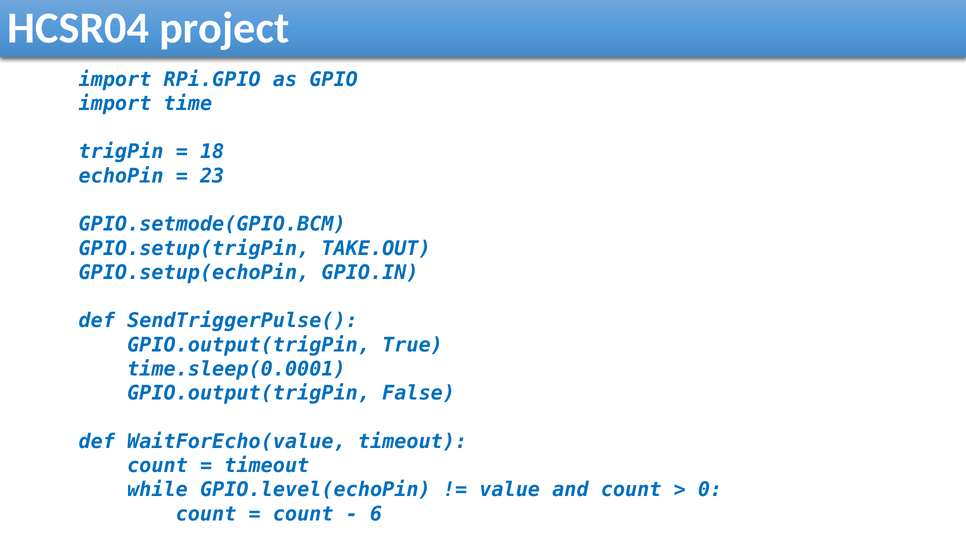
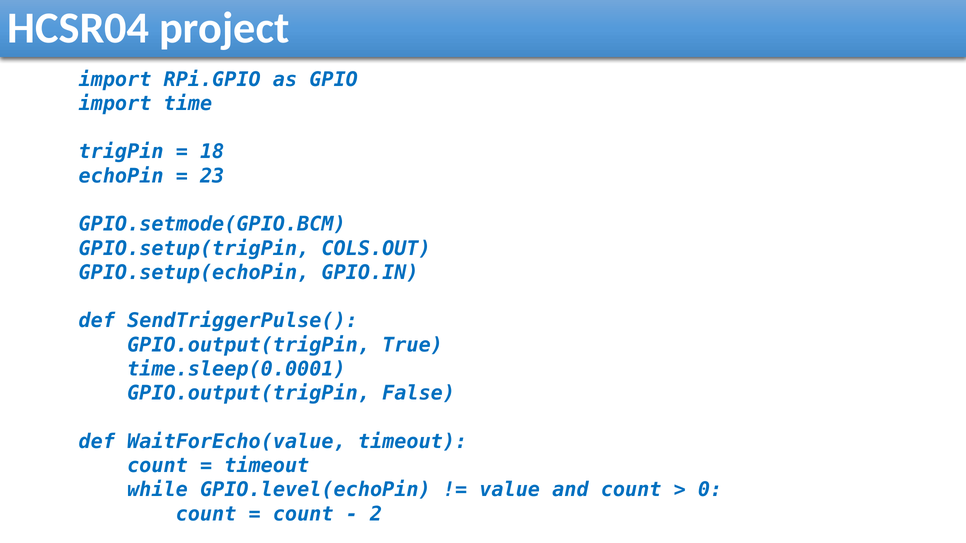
TAKE.OUT: TAKE.OUT -> COLS.OUT
6: 6 -> 2
